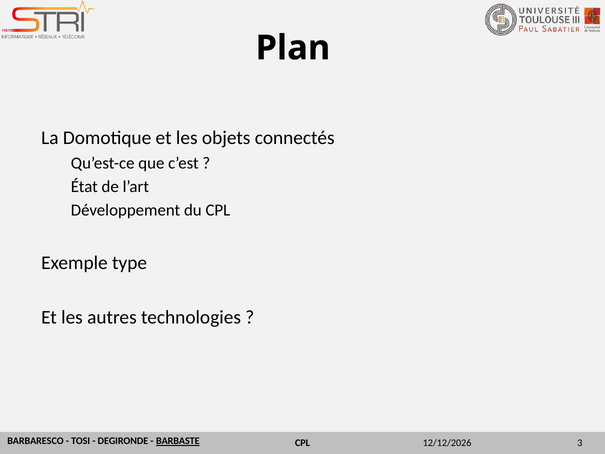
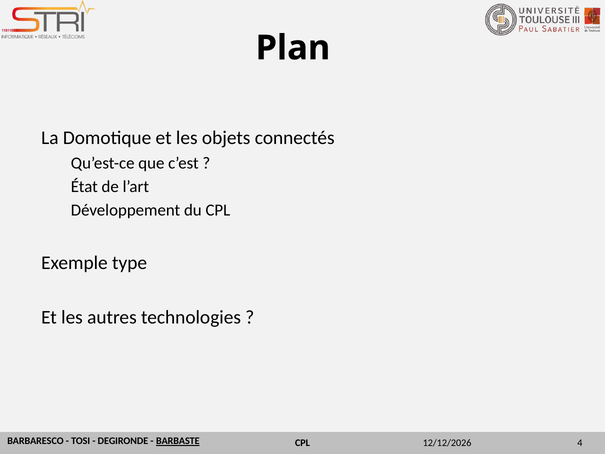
3: 3 -> 4
